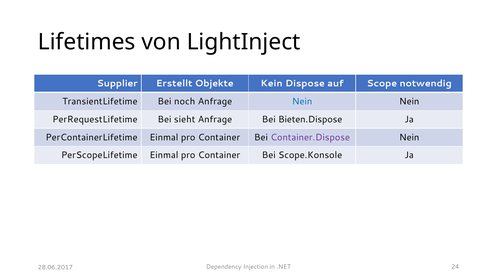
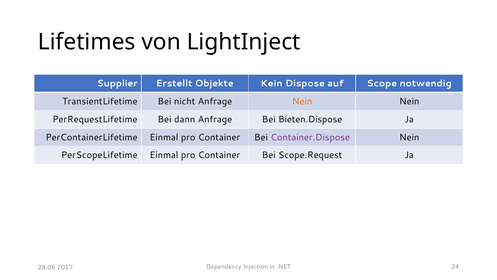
noch: noch -> nicht
Nein at (302, 101) colour: blue -> orange
sieht: sieht -> dann
Scope.Konsole: Scope.Konsole -> Scope.Request
